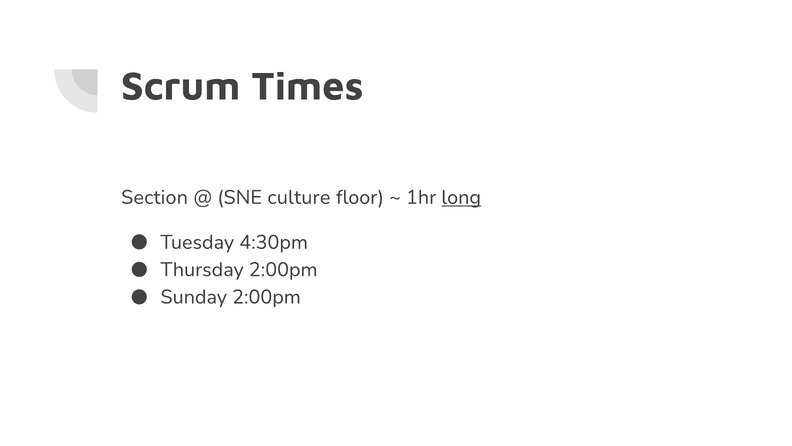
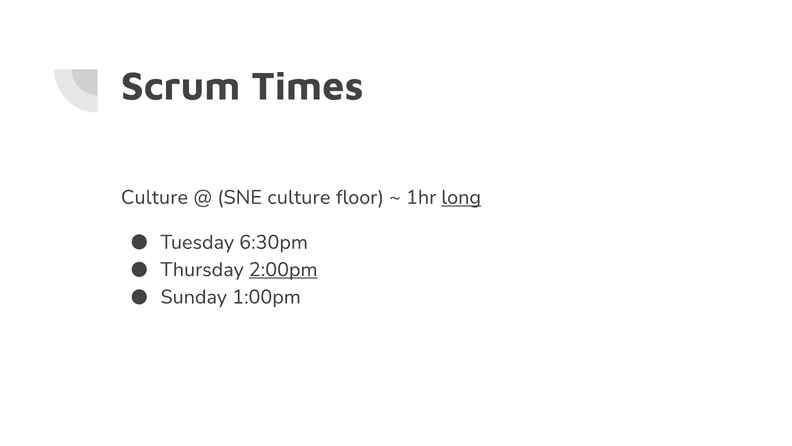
Section at (155, 197): Section -> Culture
4:30pm: 4:30pm -> 6:30pm
2:00pm at (283, 269) underline: none -> present
Sunday 2:00pm: 2:00pm -> 1:00pm
